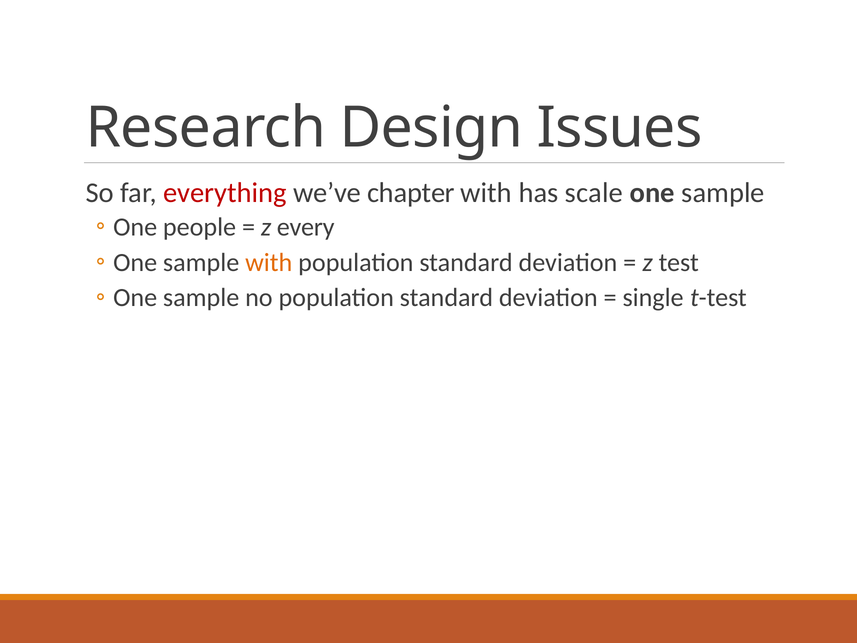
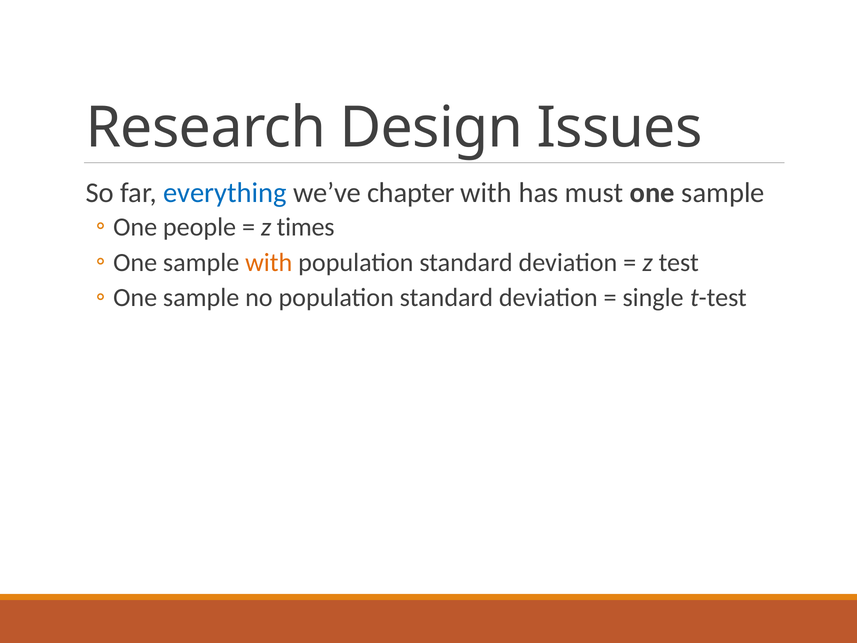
everything colour: red -> blue
scale: scale -> must
every: every -> times
